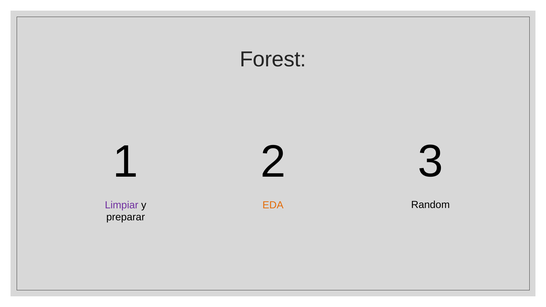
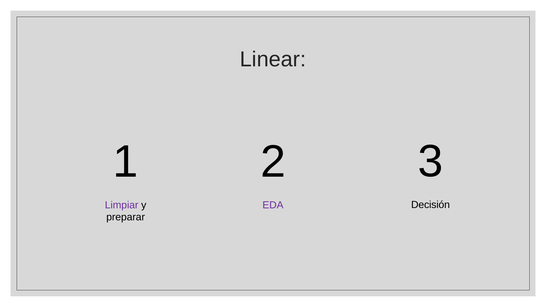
Forest: Forest -> Linear
Random: Random -> Decisión
EDA colour: orange -> purple
